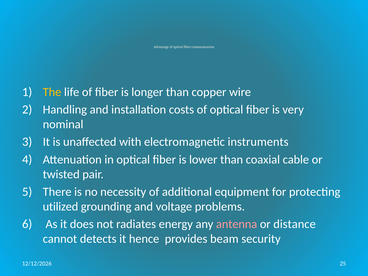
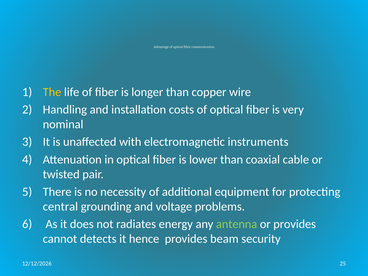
utilized: utilized -> central
antenna colour: pink -> light green
or distance: distance -> provides
